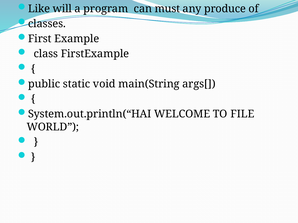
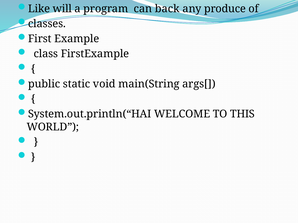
must: must -> back
FILE: FILE -> THIS
